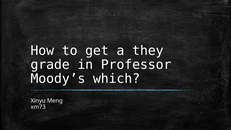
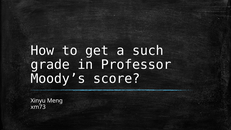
they: they -> such
which: which -> score
